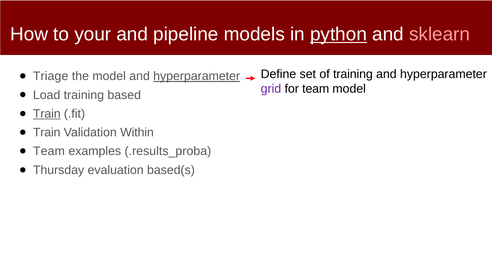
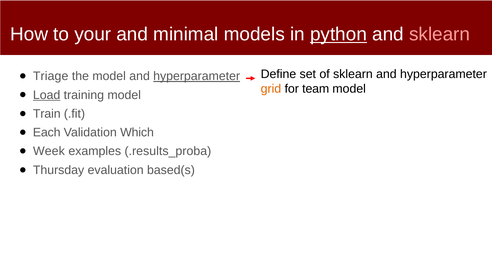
pipeline: pipeline -> minimal
of training: training -> sklearn
grid colour: purple -> orange
Load underline: none -> present
training based: based -> model
Train at (47, 114) underline: present -> none
Train at (47, 133): Train -> Each
Within: Within -> Which
Team at (49, 152): Team -> Week
